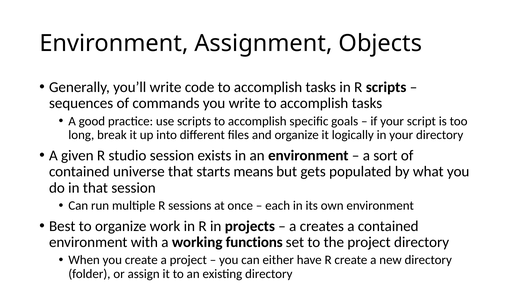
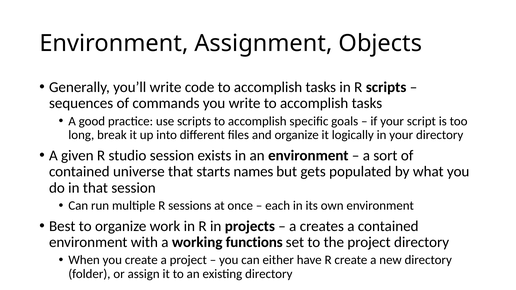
means: means -> names
